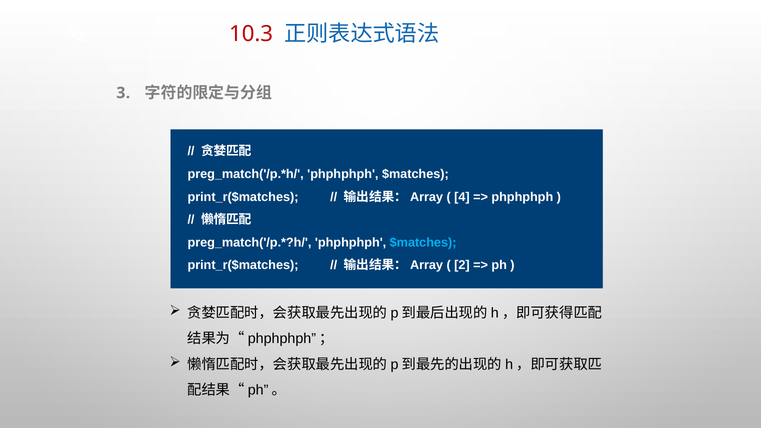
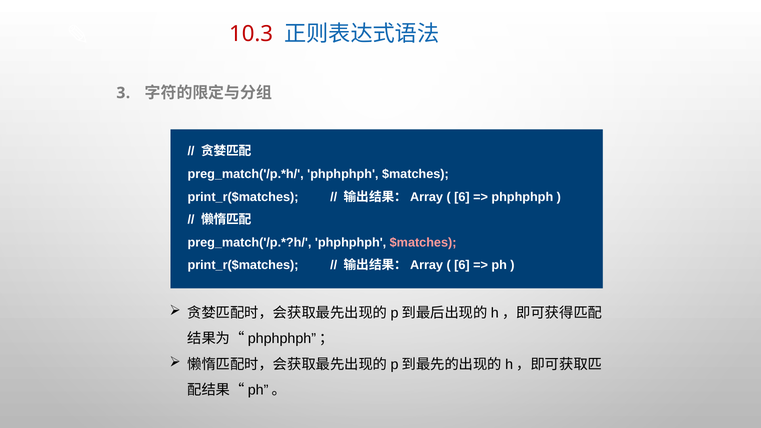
4 at (462, 197): 4 -> 6
$matches at (423, 242) colour: light blue -> pink
2 at (462, 265): 2 -> 6
